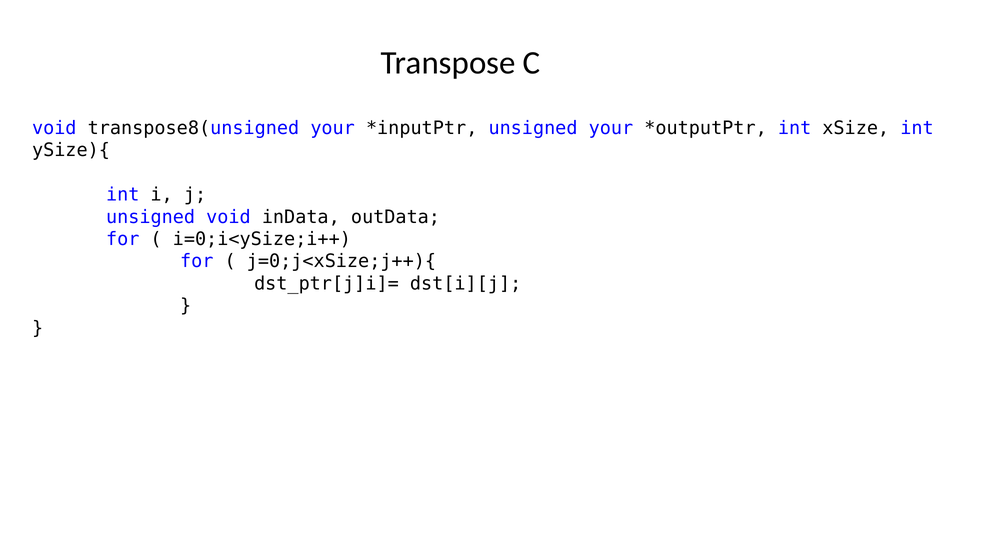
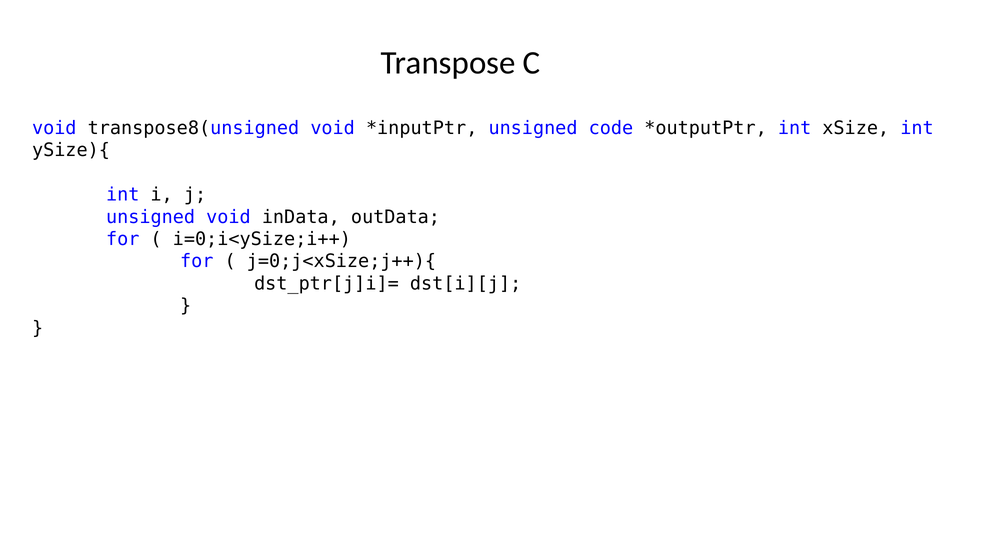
transpose8(unsigned your: your -> void
unsigned your: your -> code
